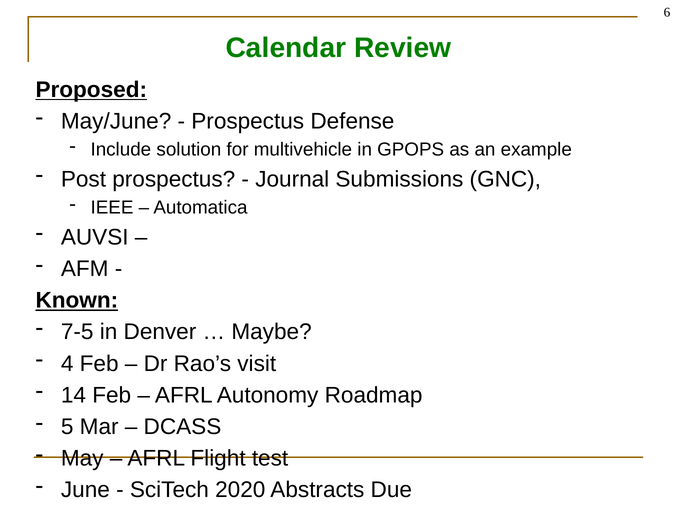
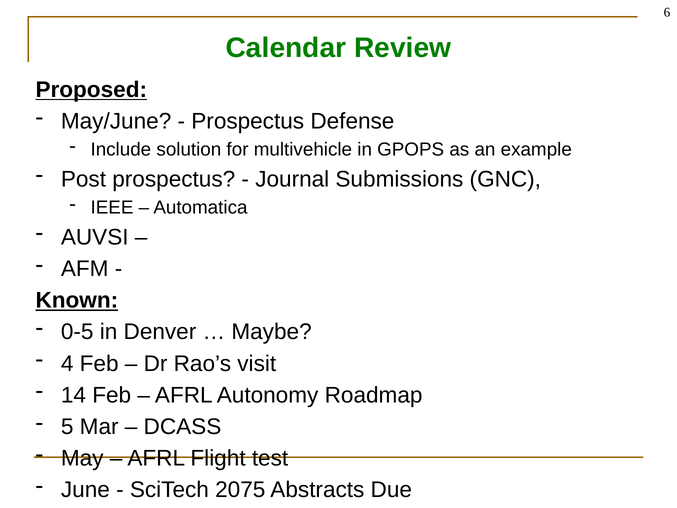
7-5: 7-5 -> 0-5
2020: 2020 -> 2075
